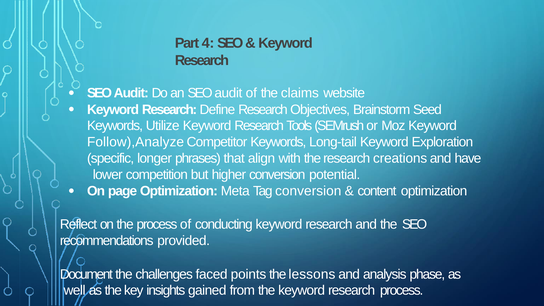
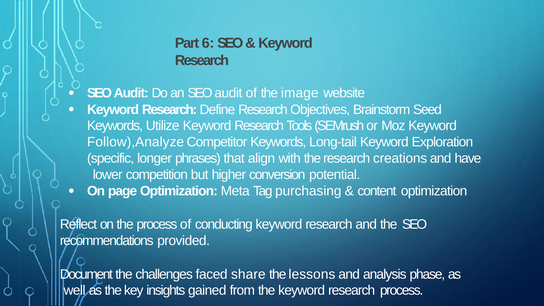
4: 4 -> 6
claims: claims -> image
Tag conversion: conversion -> purchasing
points: points -> share
